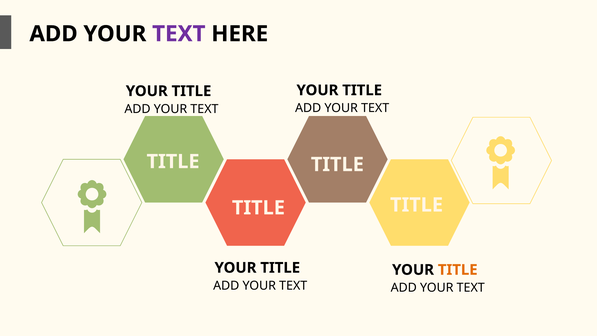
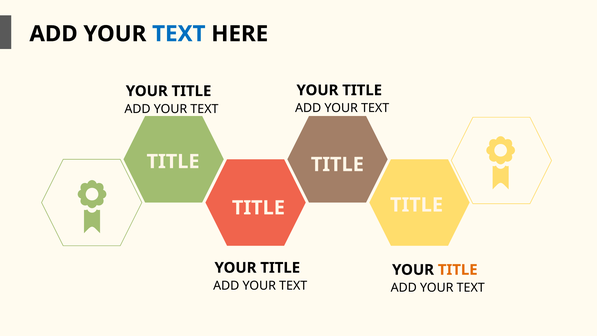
TEXT at (179, 34) colour: purple -> blue
